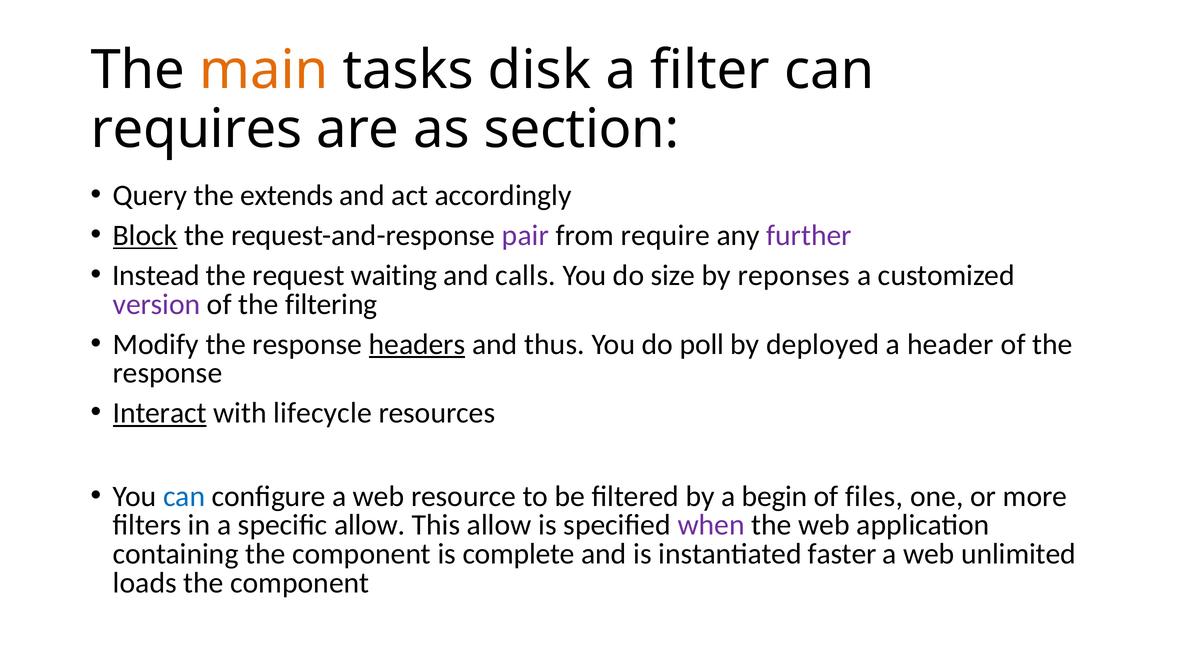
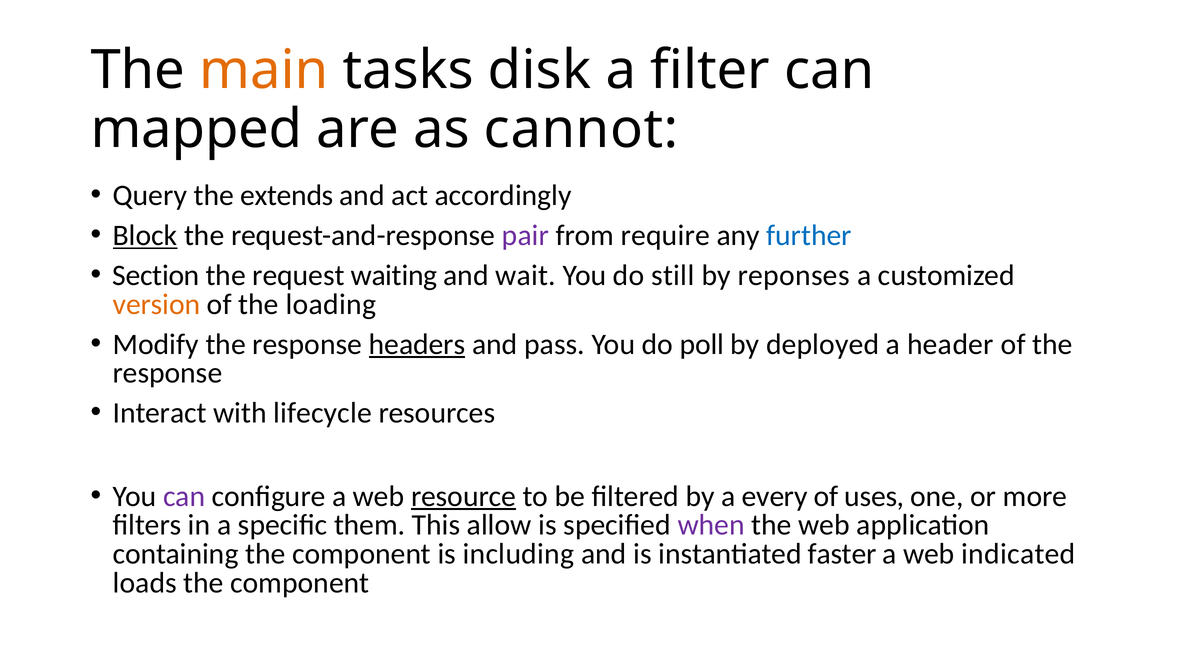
requires: requires -> mapped
section: section -> cannot
further colour: purple -> blue
Instead: Instead -> Section
calls: calls -> wait
size: size -> still
version colour: purple -> orange
filtering: filtering -> loading
thus: thus -> pass
Interact underline: present -> none
can at (184, 496) colour: blue -> purple
resource underline: none -> present
begin: begin -> every
files: files -> uses
specific allow: allow -> them
complete: complete -> including
unlimited: unlimited -> indicated
